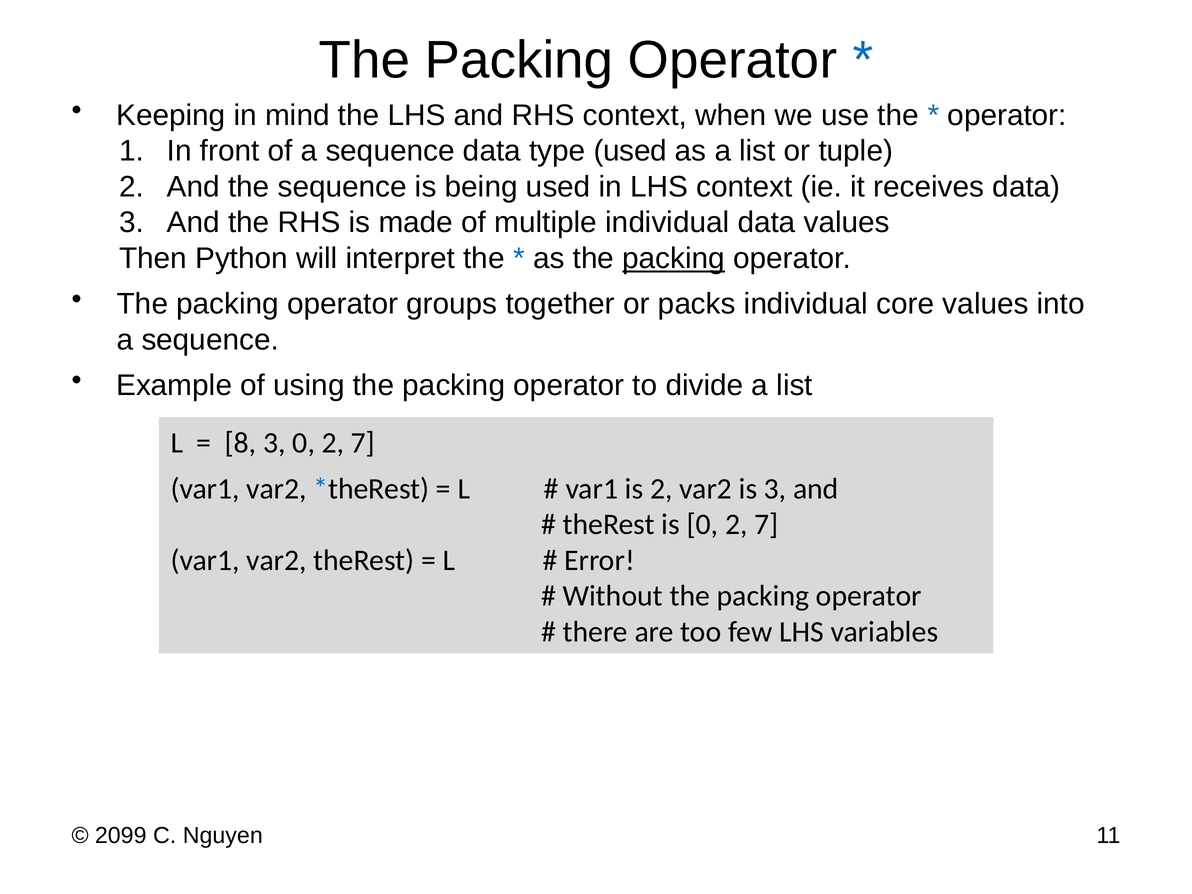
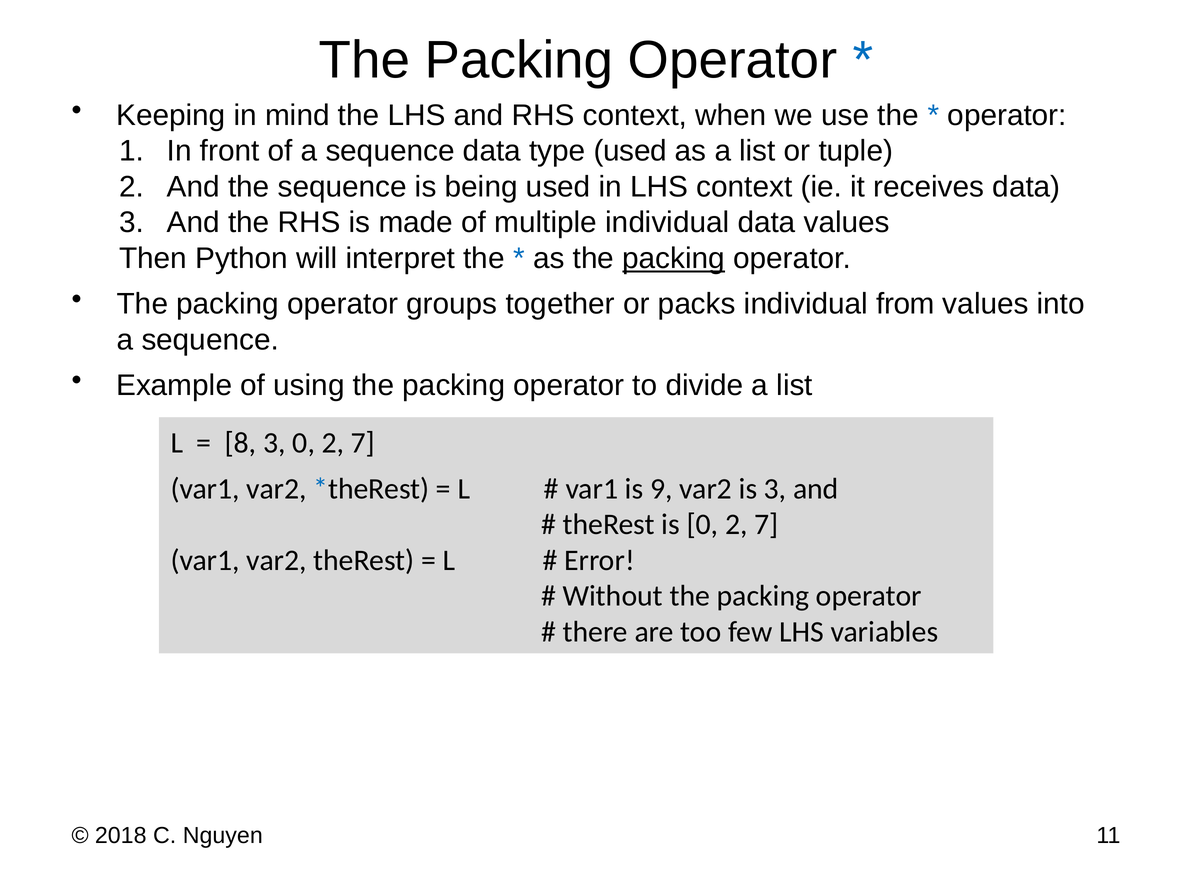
core: core -> from
is 2: 2 -> 9
2099: 2099 -> 2018
